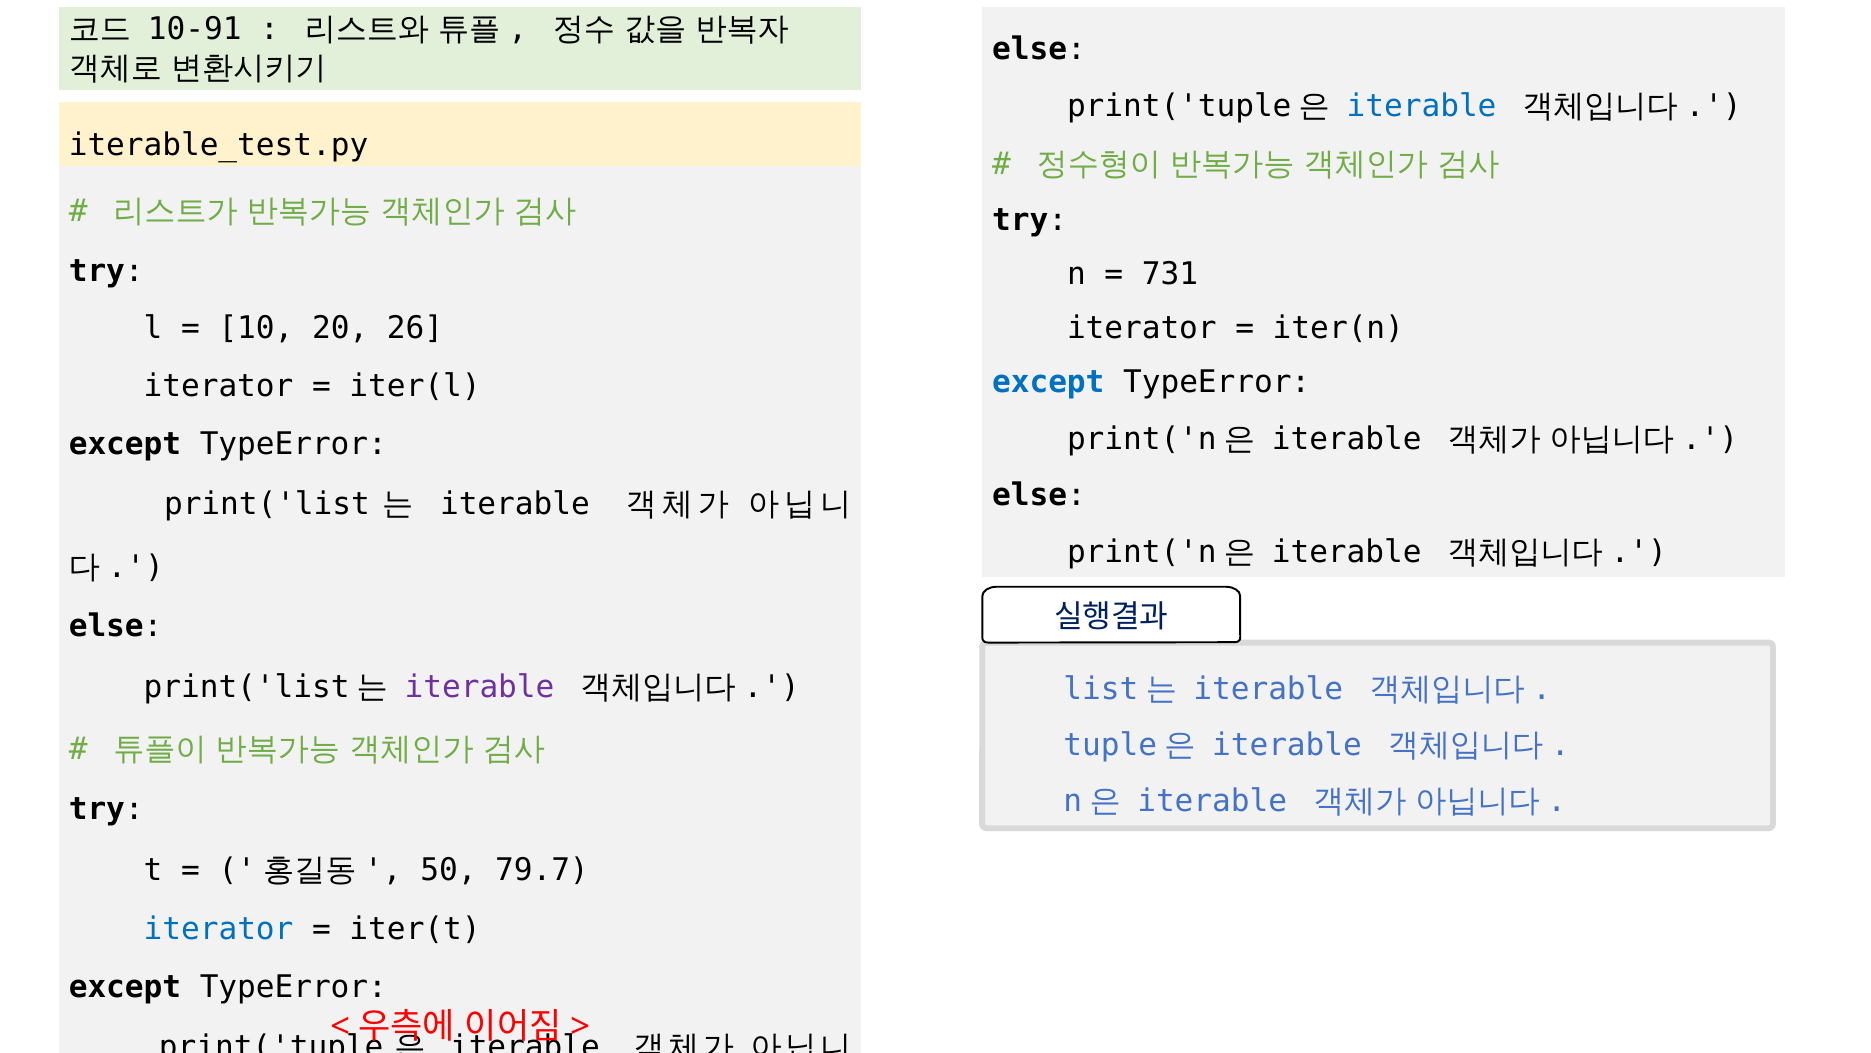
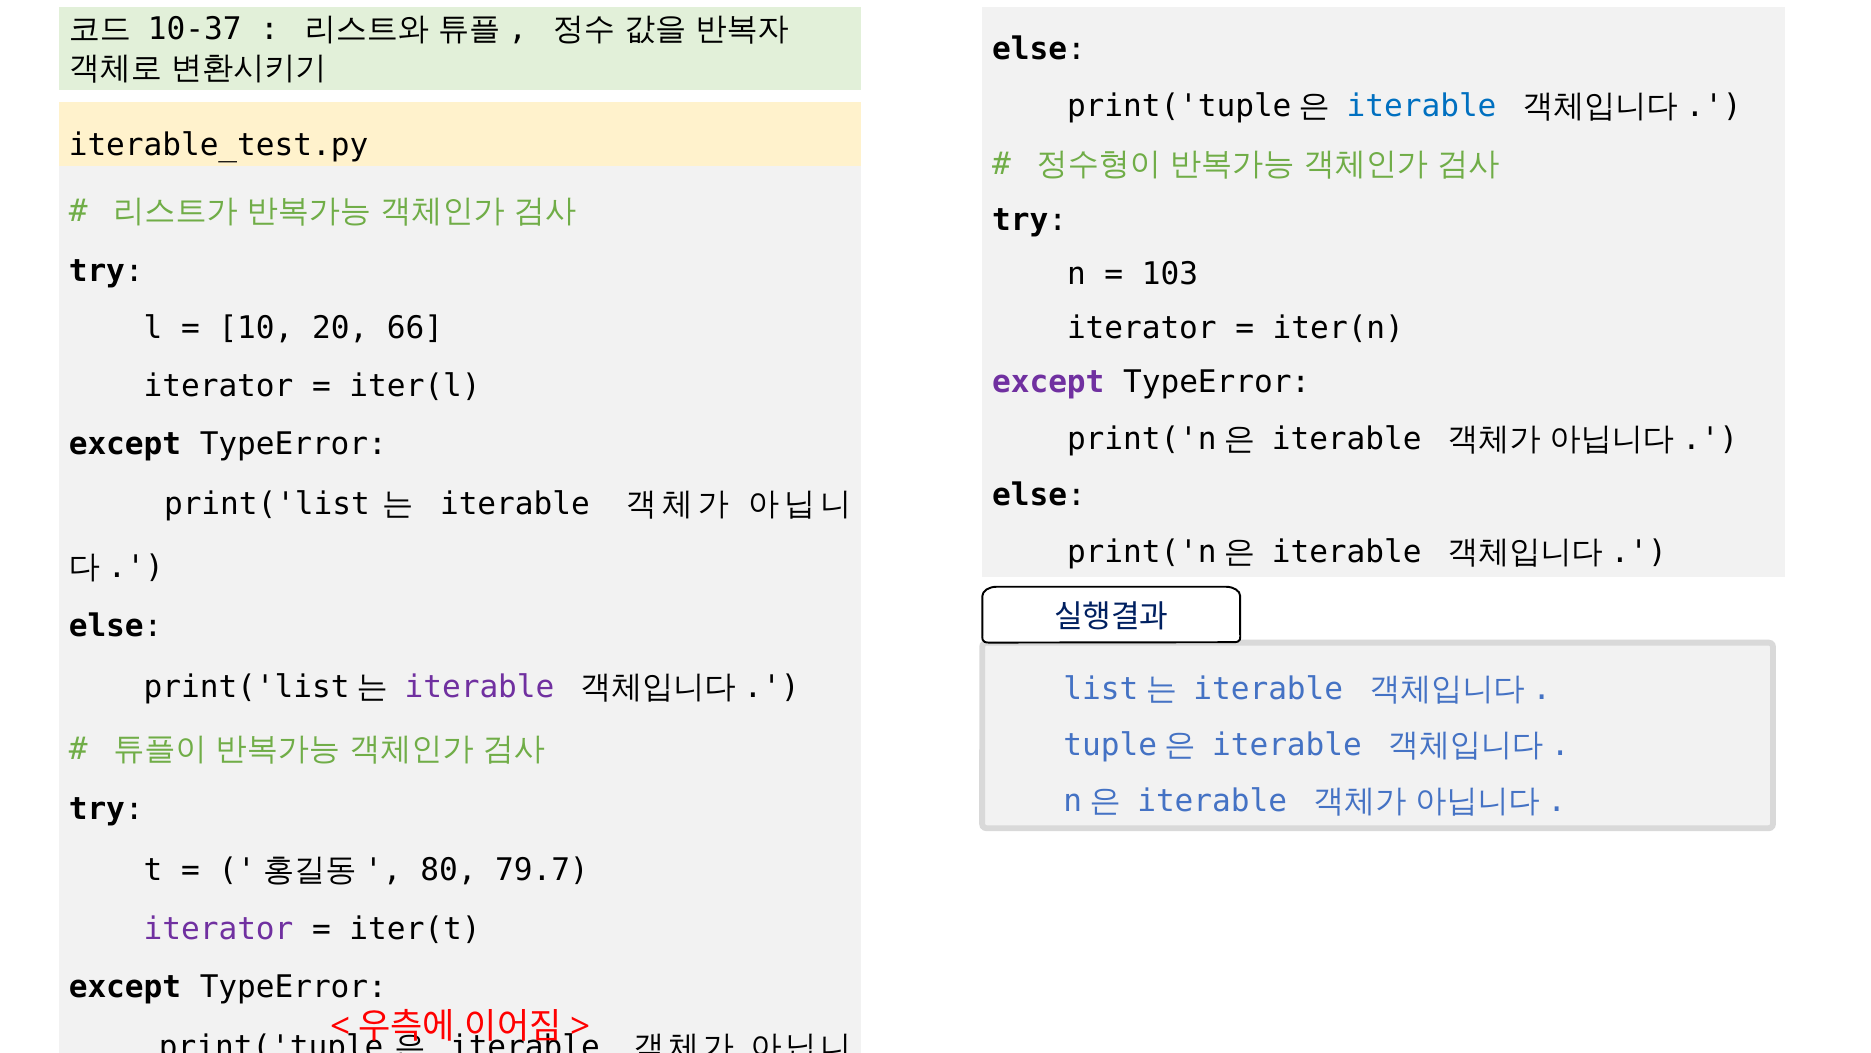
10-91: 10-91 -> 10-37
731: 731 -> 103
26: 26 -> 66
except at (1048, 382) colour: blue -> purple
50: 50 -> 80
iterator at (219, 929) colour: blue -> purple
